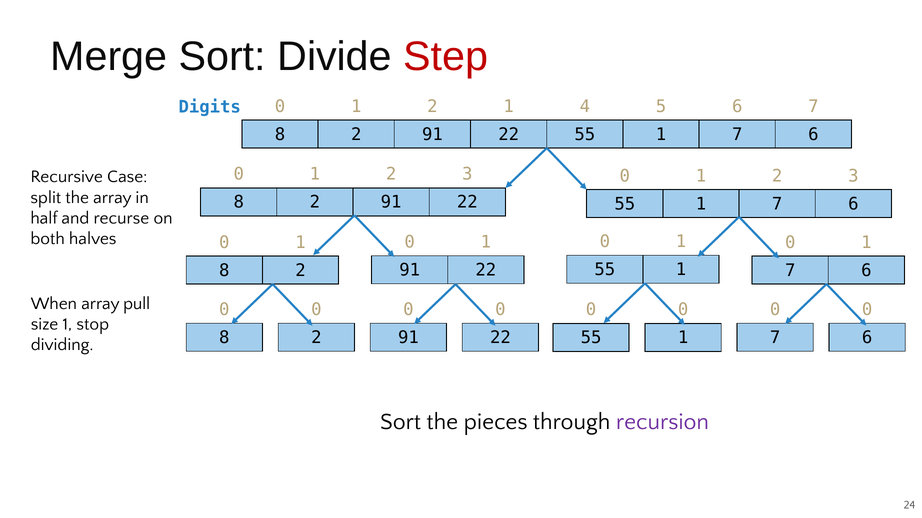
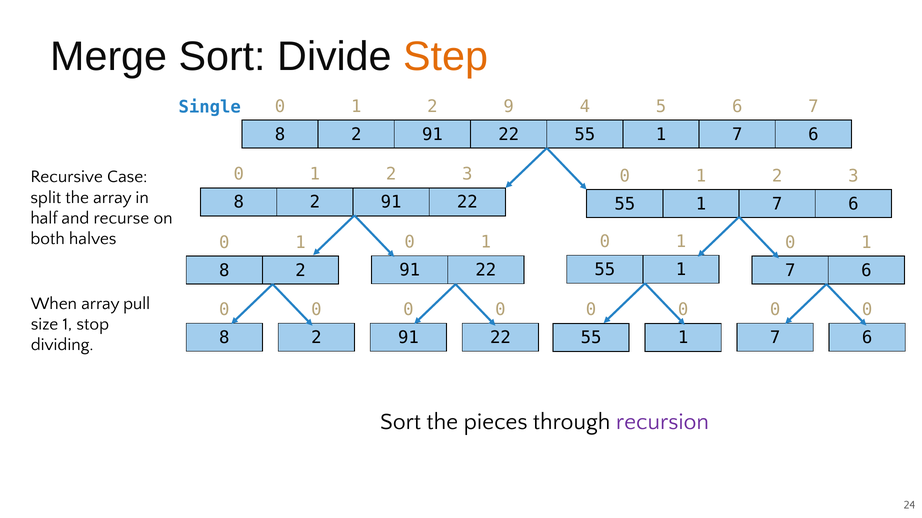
Step colour: red -> orange
2 1: 1 -> 9
Digits: Digits -> Single
